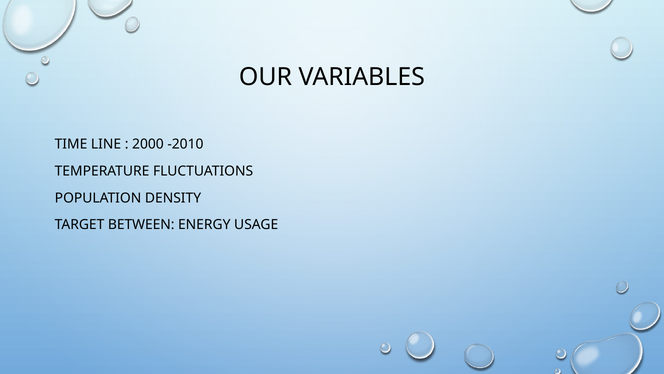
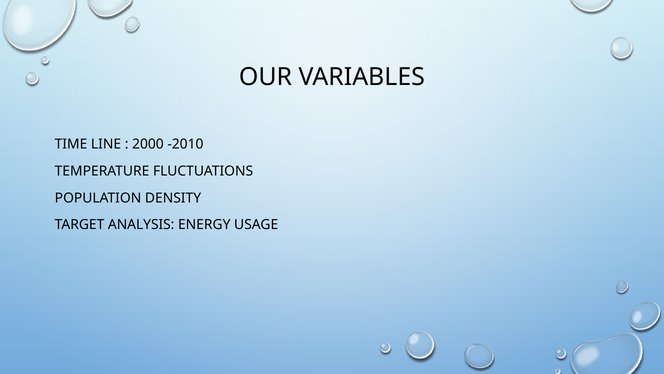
BETWEEN: BETWEEN -> ANALYSIS
